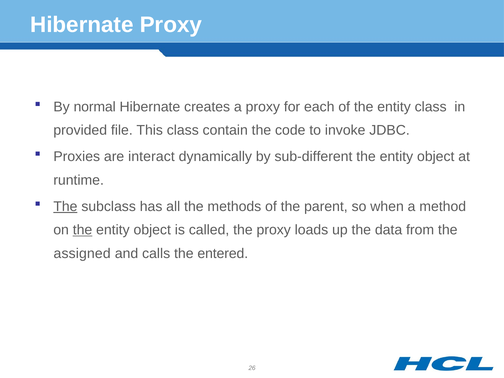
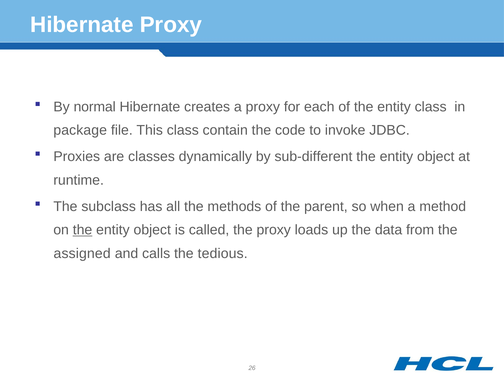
provided: provided -> package
interact: interact -> classes
The at (65, 206) underline: present -> none
entered: entered -> tedious
